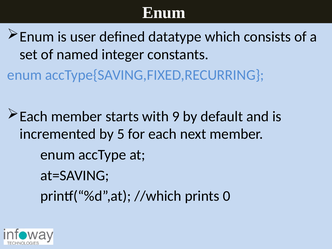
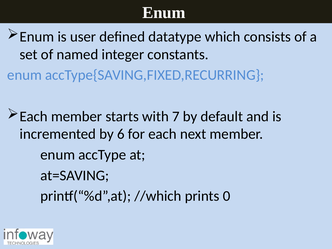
9: 9 -> 7
5: 5 -> 6
